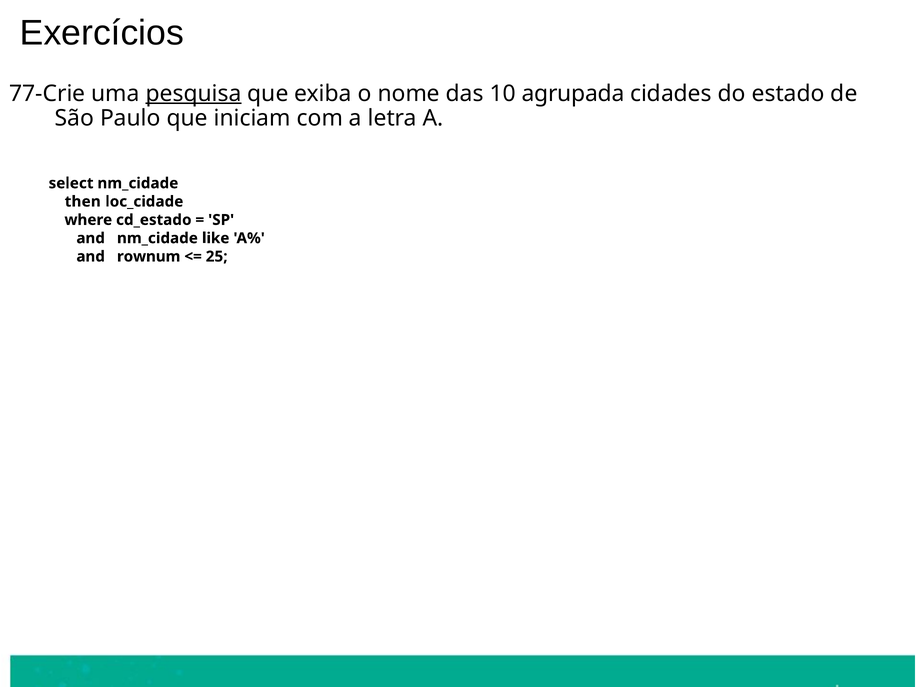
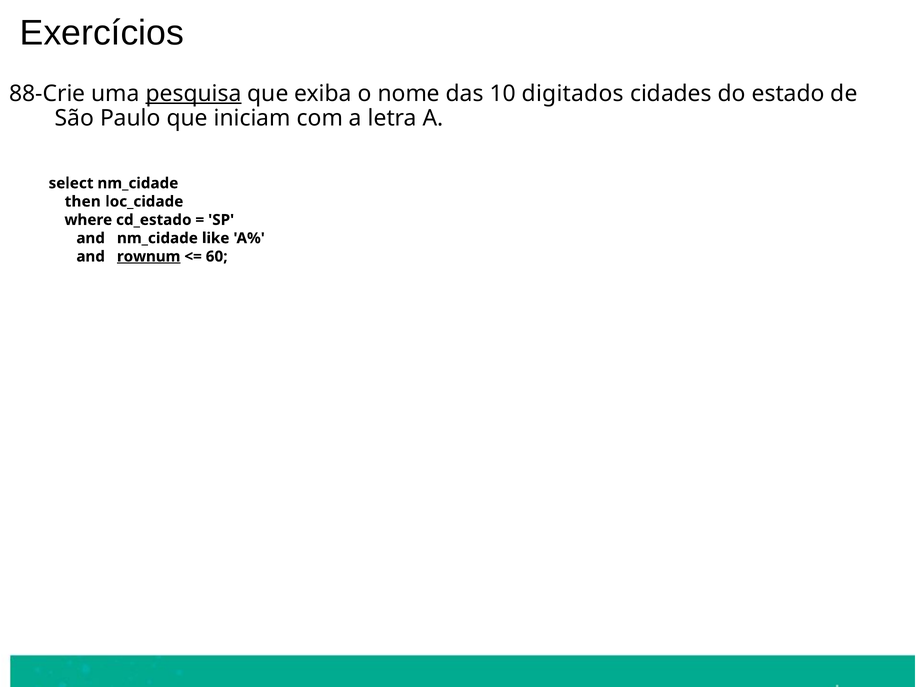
77-Crie: 77-Crie -> 88-Crie
agrupada: agrupada -> digitados
rownum underline: none -> present
25: 25 -> 60
